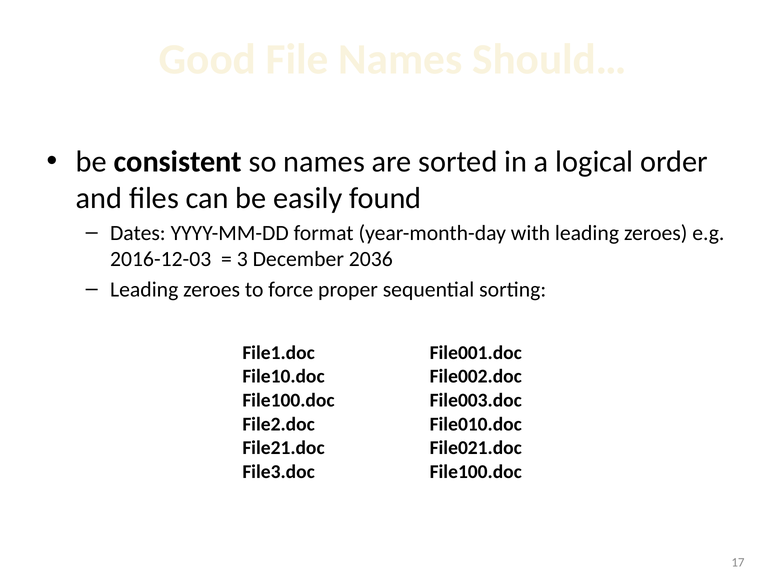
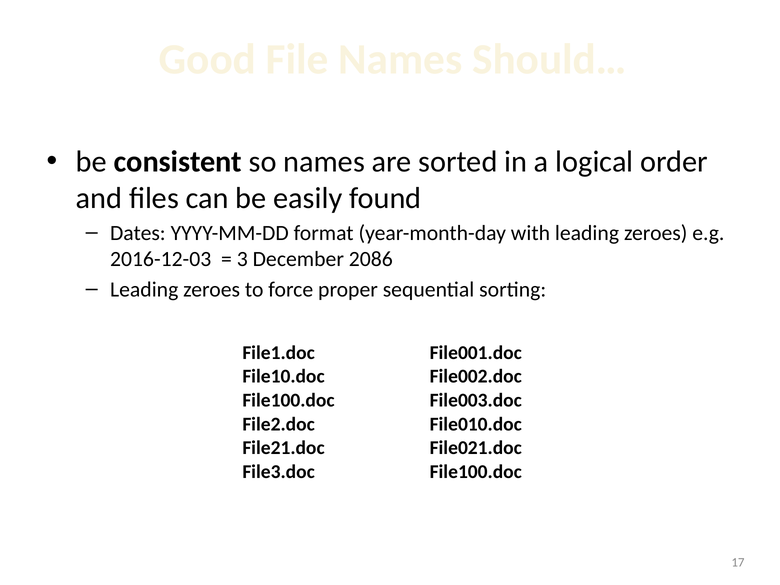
2036: 2036 -> 2086
